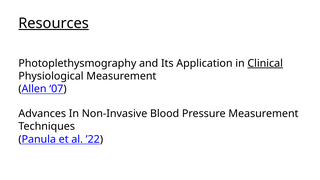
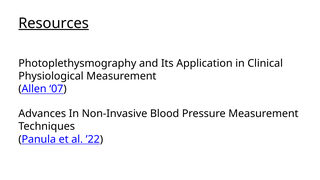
Clinical underline: present -> none
